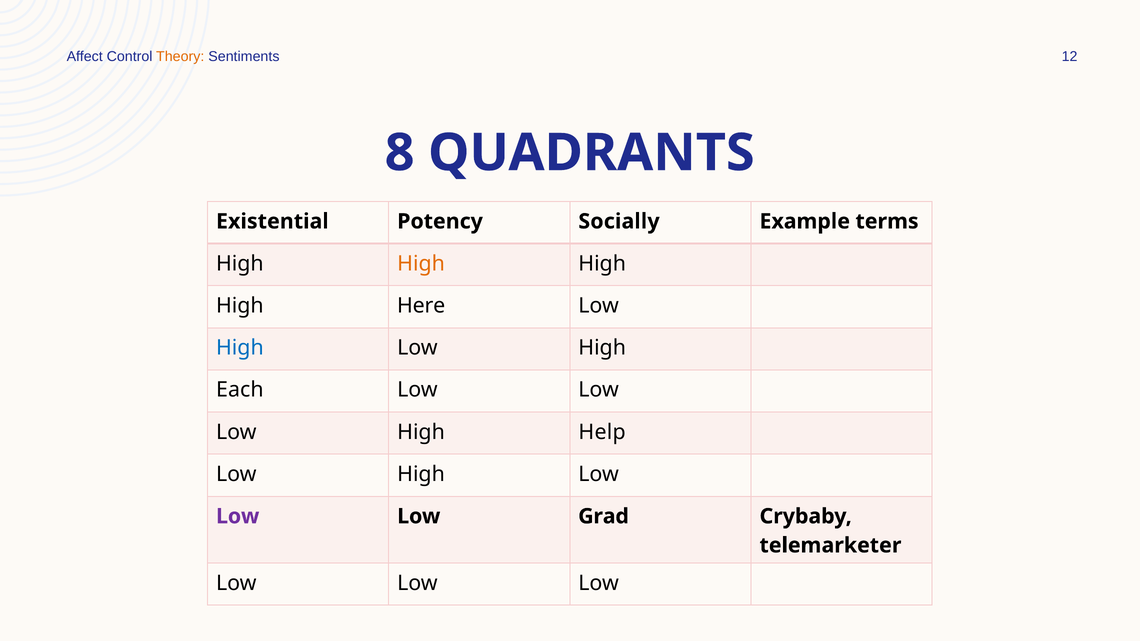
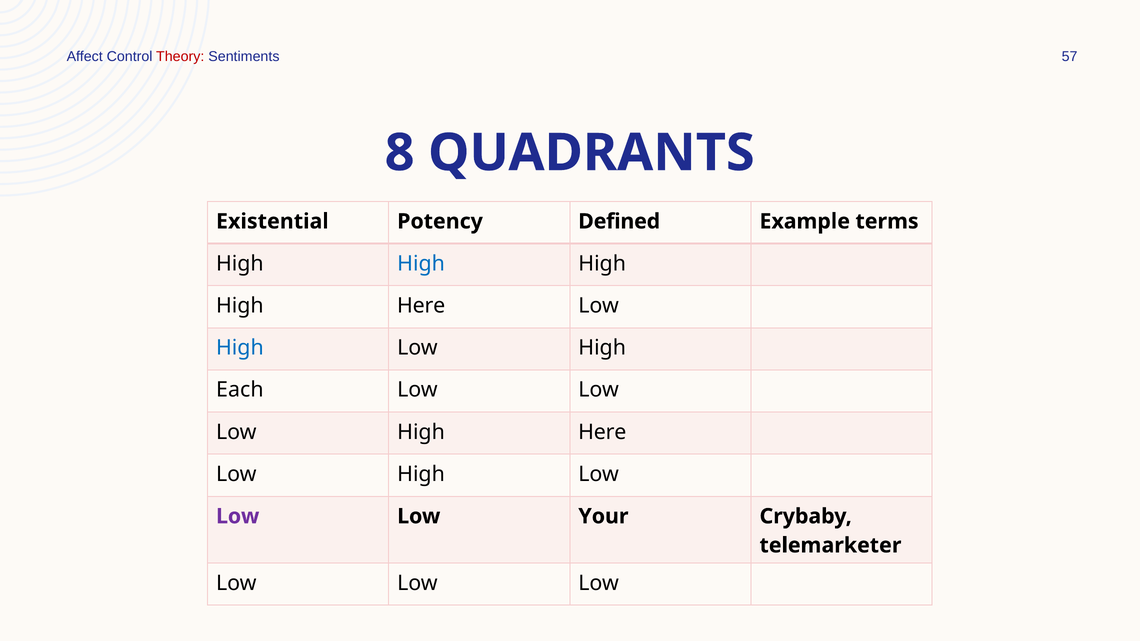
Theory colour: orange -> red
12: 12 -> 57
Socially: Socially -> Defined
High at (421, 264) colour: orange -> blue
Low High Help: Help -> Here
Grad: Grad -> Your
